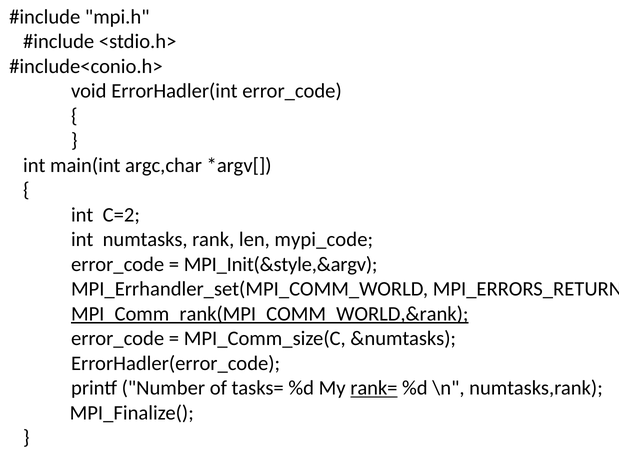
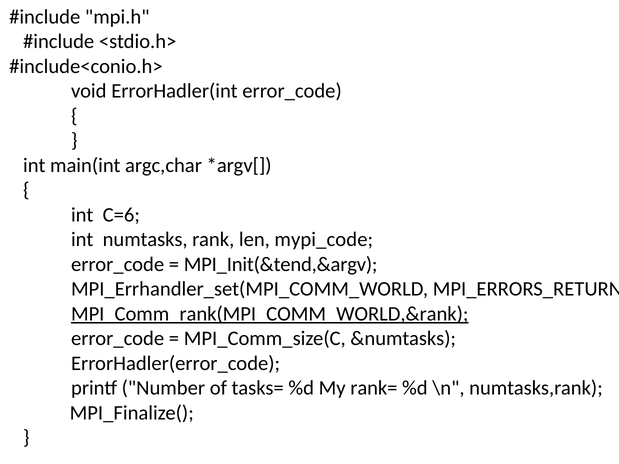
C=2: C=2 -> C=6
MPI_Init(&style,&argv: MPI_Init(&style,&argv -> MPI_Init(&tend,&argv
rank= underline: present -> none
